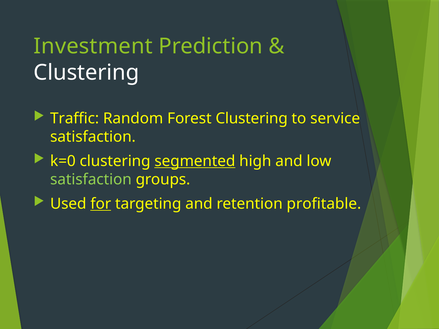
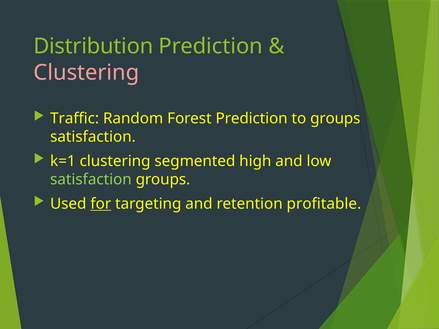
Investment: Investment -> Distribution
Clustering at (86, 73) colour: white -> pink
Forest Clustering: Clustering -> Prediction
to service: service -> groups
k=0: k=0 -> k=1
segmented underline: present -> none
